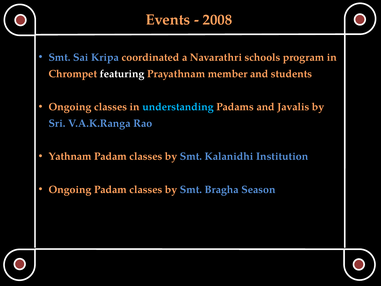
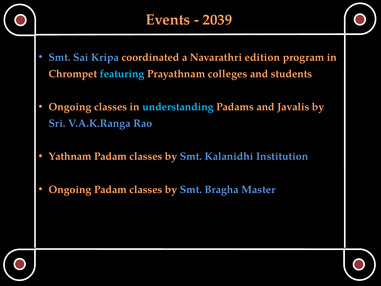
2008: 2008 -> 2039
schools: schools -> edition
featuring colour: white -> light blue
member: member -> colleges
Season: Season -> Master
